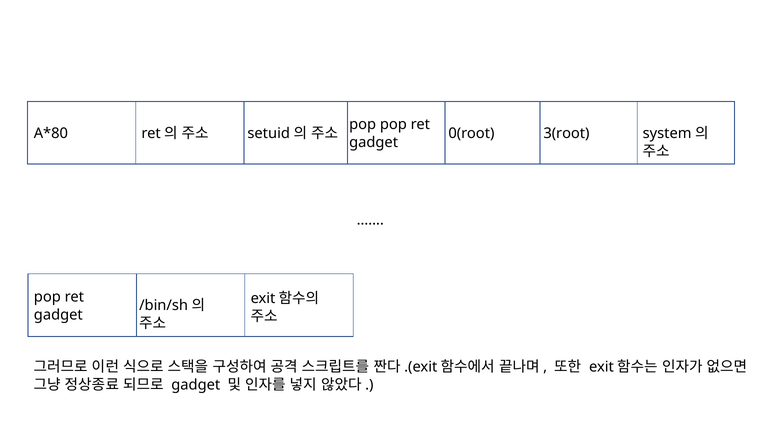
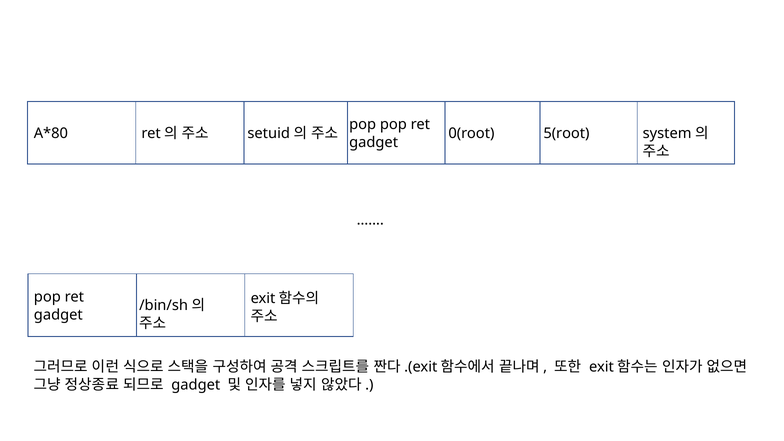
3(root: 3(root -> 5(root
